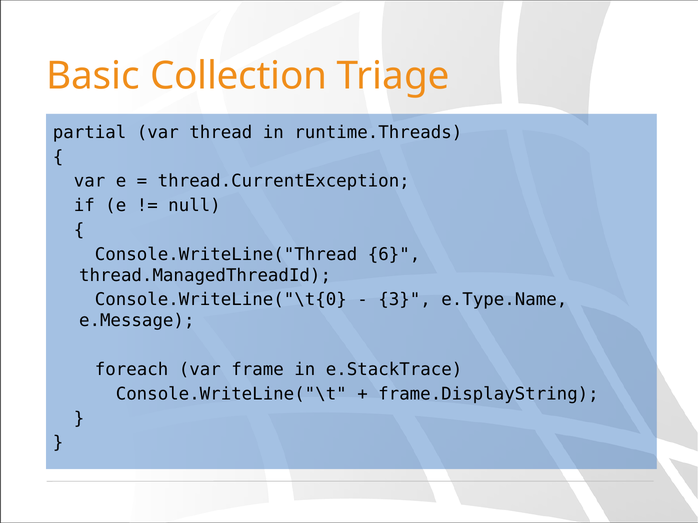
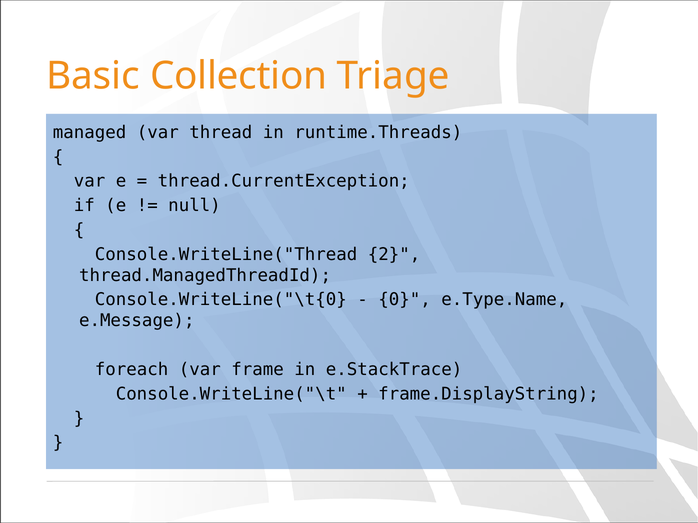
partial: partial -> managed
6: 6 -> 2
3: 3 -> 0
